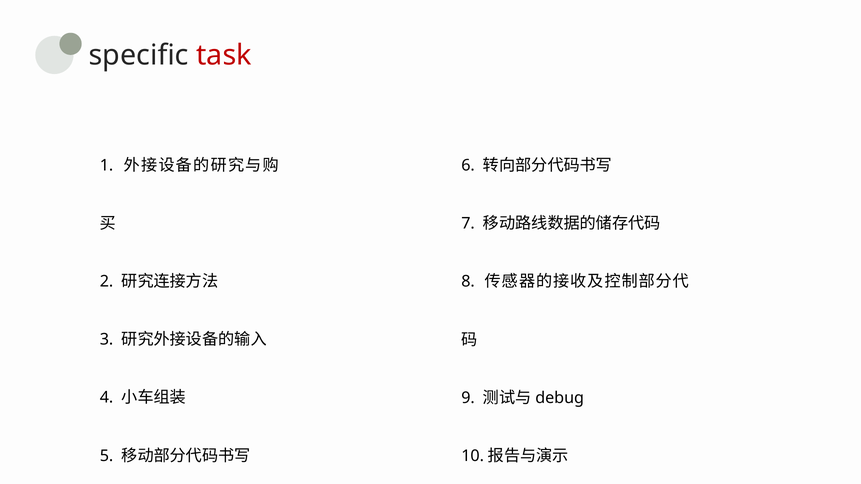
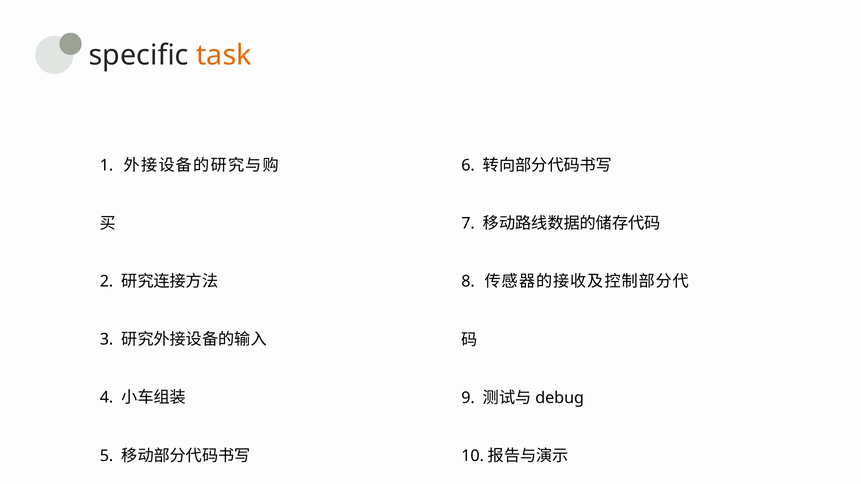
task colour: red -> orange
